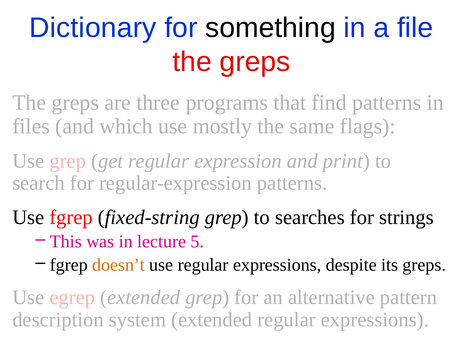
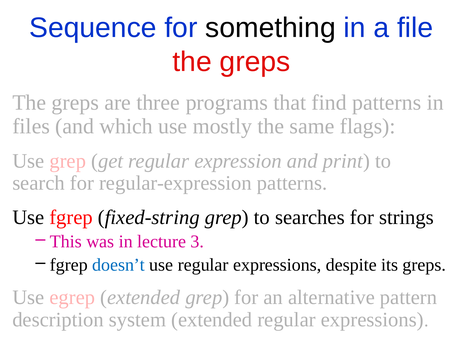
Dictionary: Dictionary -> Sequence
5: 5 -> 3
doesn’t colour: orange -> blue
